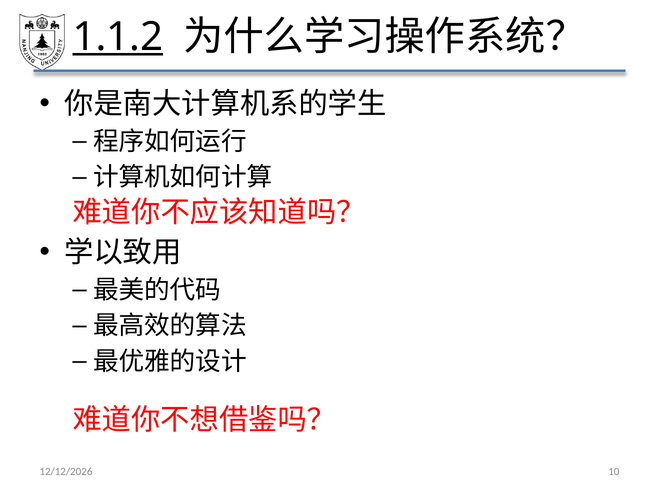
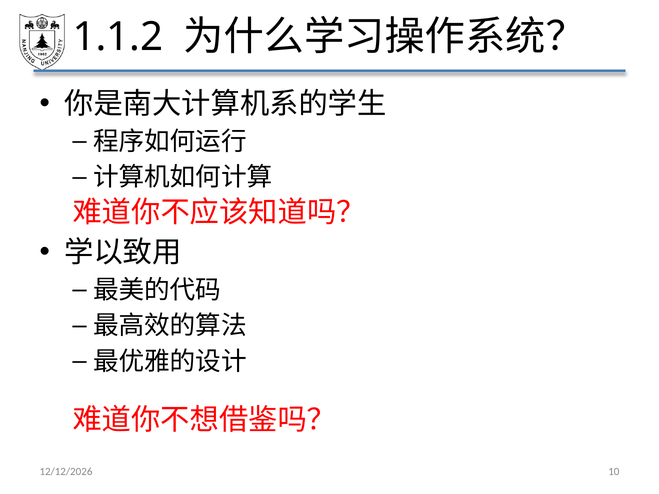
1.1.2 underline: present -> none
